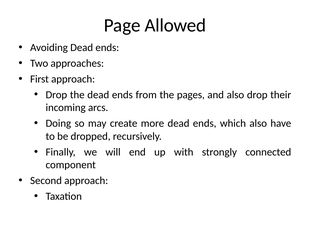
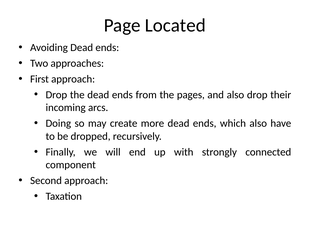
Allowed: Allowed -> Located
